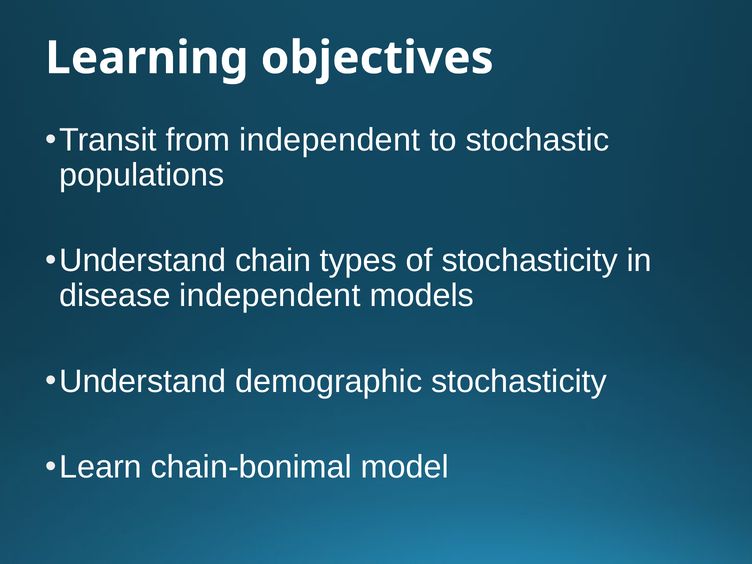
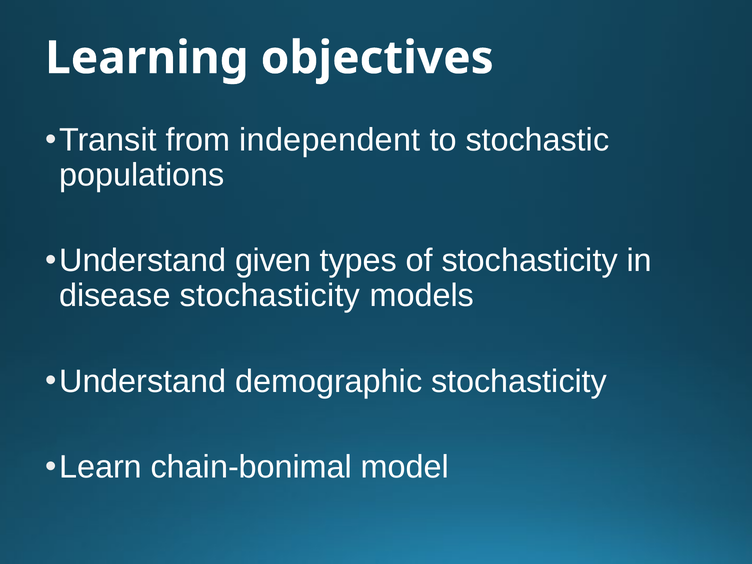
chain: chain -> given
disease independent: independent -> stochasticity
